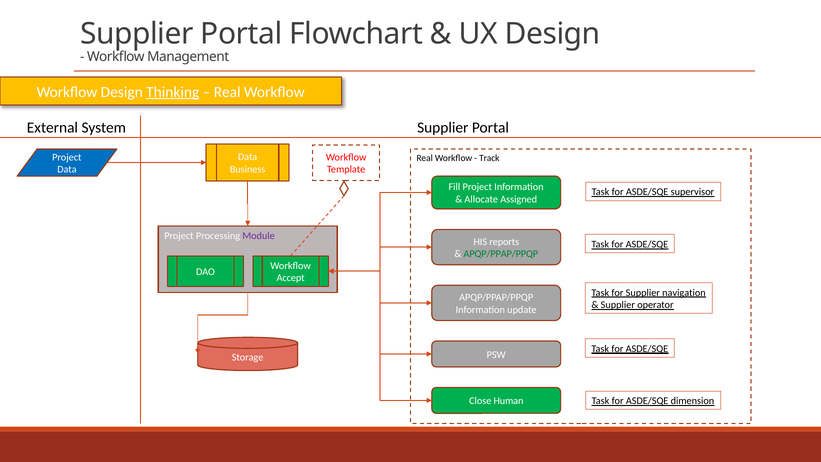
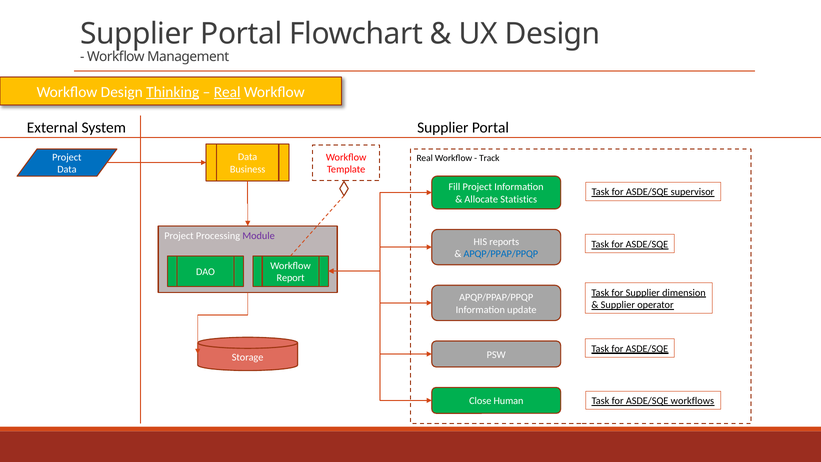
Real at (227, 92) underline: none -> present
Assigned: Assigned -> Statistics
APQP/PPAP/PPQP at (501, 254) colour: green -> blue
Accept: Accept -> Report
navigation: navigation -> dimension
dimension: dimension -> workflows
